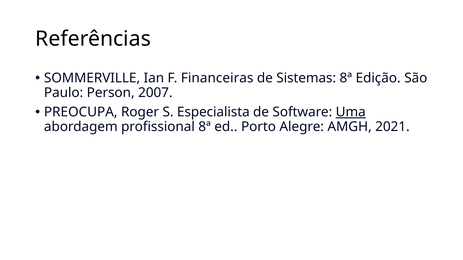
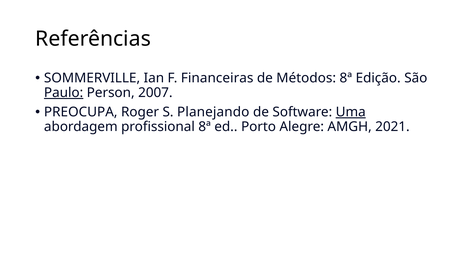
Sistemas: Sistemas -> Métodos
Paulo underline: none -> present
Especialista: Especialista -> Planejando
